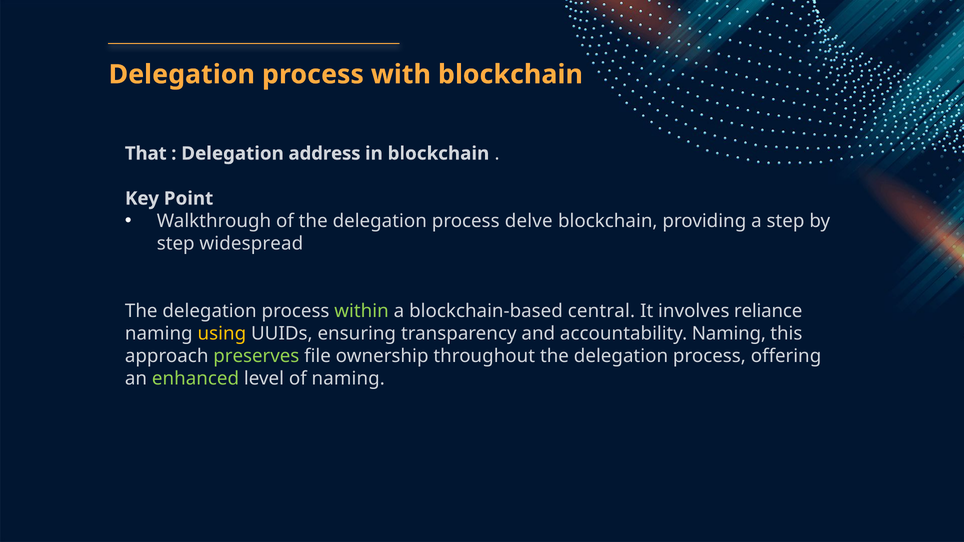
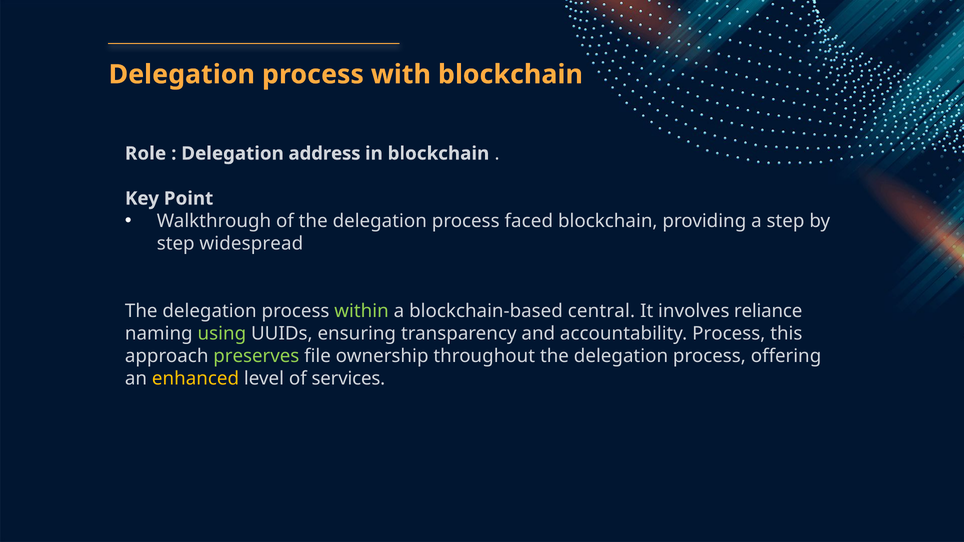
That: That -> Role
delve: delve -> faced
using colour: yellow -> light green
accountability Naming: Naming -> Process
enhanced colour: light green -> yellow
of naming: naming -> services
